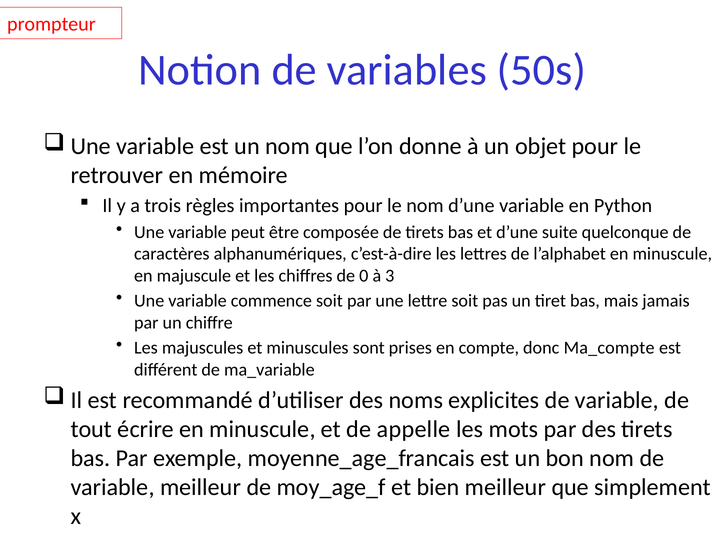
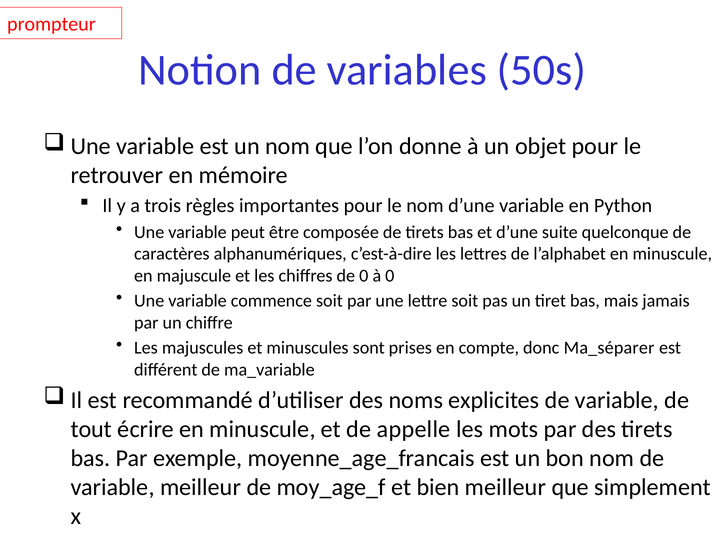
à 3: 3 -> 0
Ma_compte: Ma_compte -> Ma_séparer
